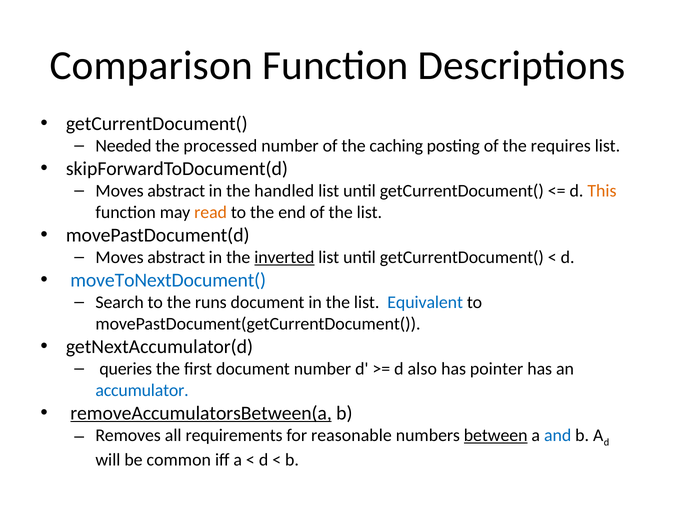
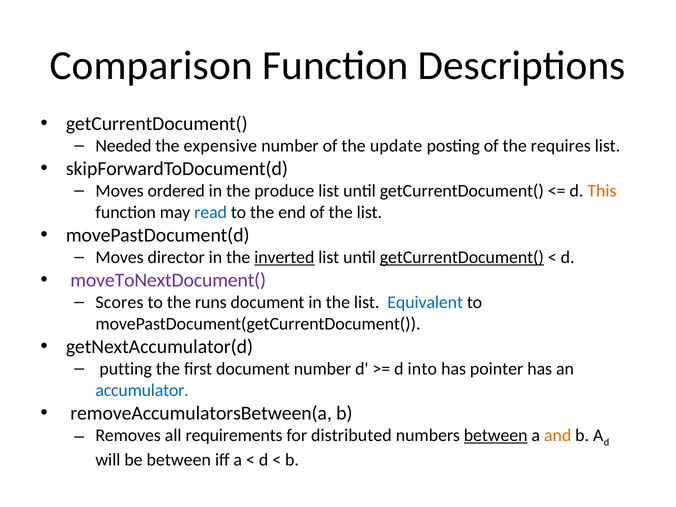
processed: processed -> expensive
caching: caching -> update
abstract at (176, 191): abstract -> ordered
handled: handled -> produce
read colour: orange -> blue
abstract at (176, 258): abstract -> director
getCurrentDocument( at (462, 258) underline: none -> present
moveToNextDocument( colour: blue -> purple
Search: Search -> Scores
queries: queries -> putting
also: also -> into
removeAccumulatorsBetween(a underline: present -> none
reasonable: reasonable -> distributed
and colour: blue -> orange
be common: common -> between
